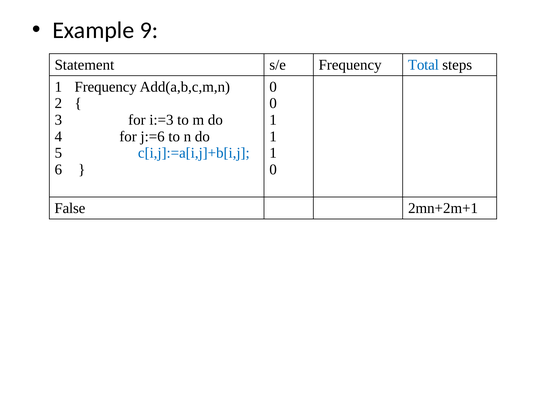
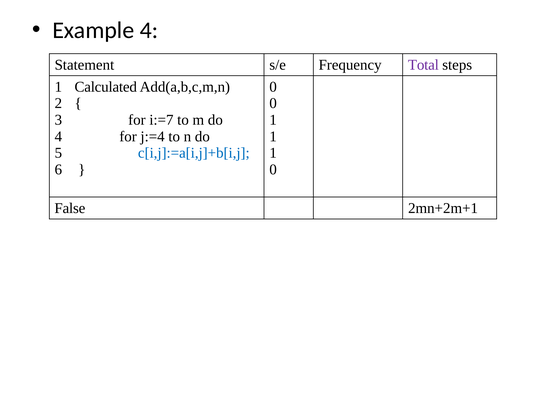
Example 9: 9 -> 4
Total colour: blue -> purple
1 Frequency: Frequency -> Calculated
i:=3: i:=3 -> i:=7
j:=6: j:=6 -> j:=4
